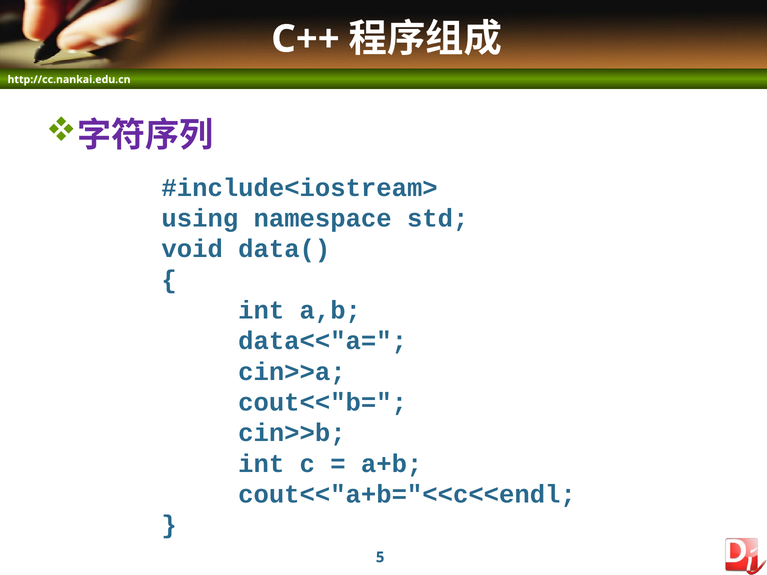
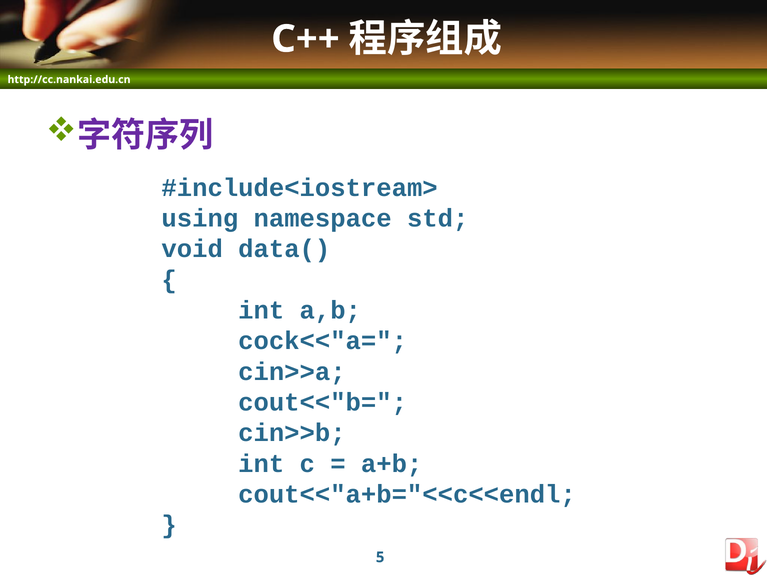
data<<"a=: data<<"a= -> cock<<"a=
